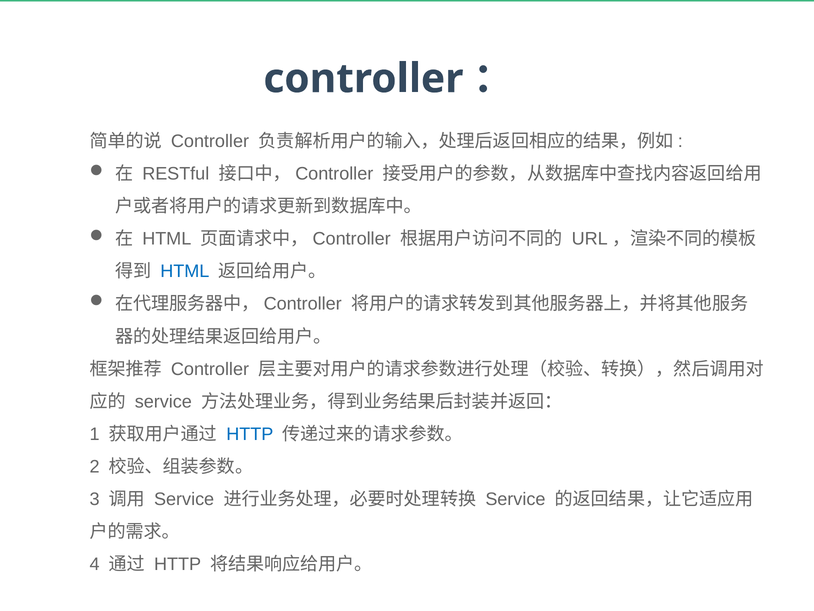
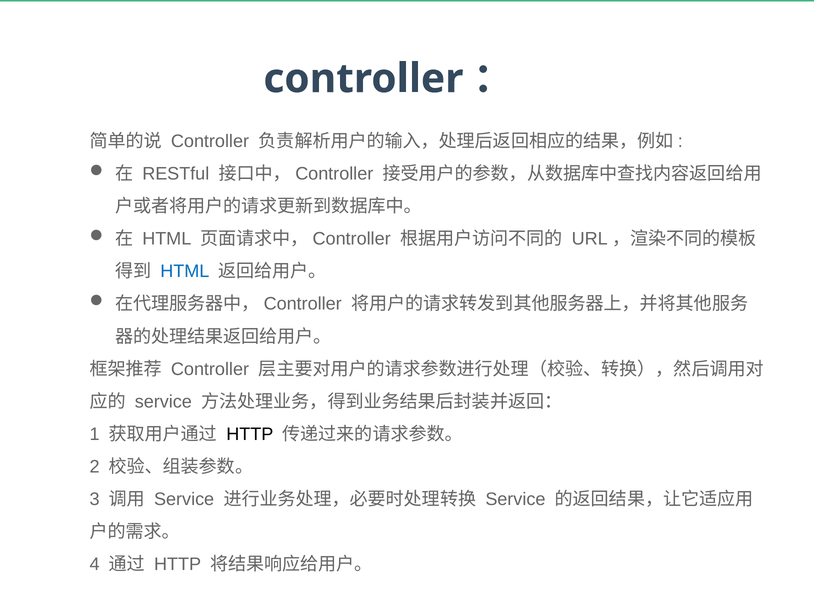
HTTP at (250, 434) colour: blue -> black
